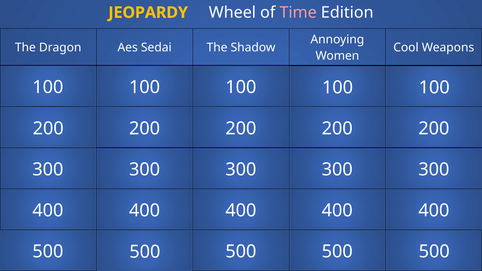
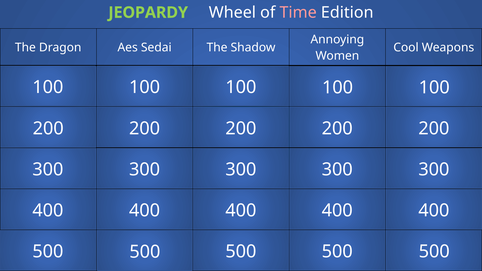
JEOPARDY colour: yellow -> light green
